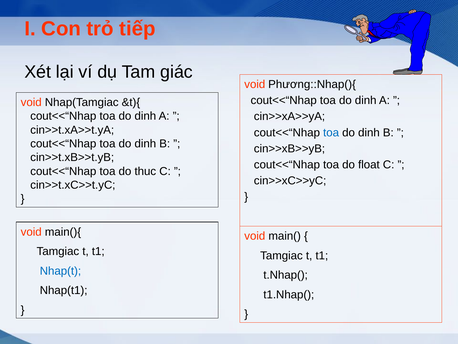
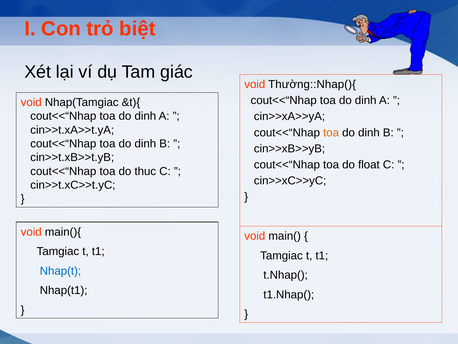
tiếp: tiếp -> biệt
Phương::Nhap(){: Phương::Nhap(){ -> Thường::Nhap(){
toa at (331, 132) colour: blue -> orange
